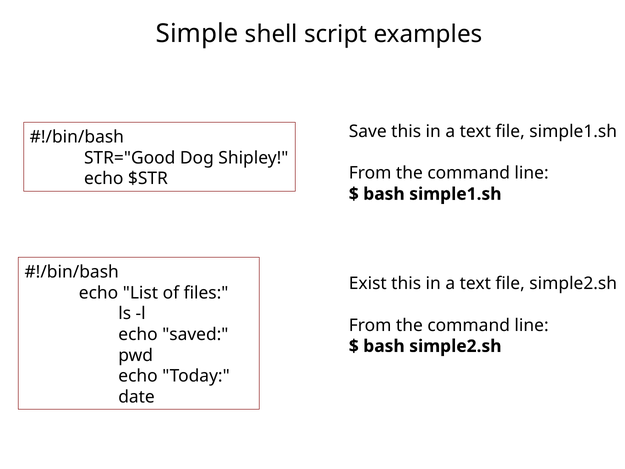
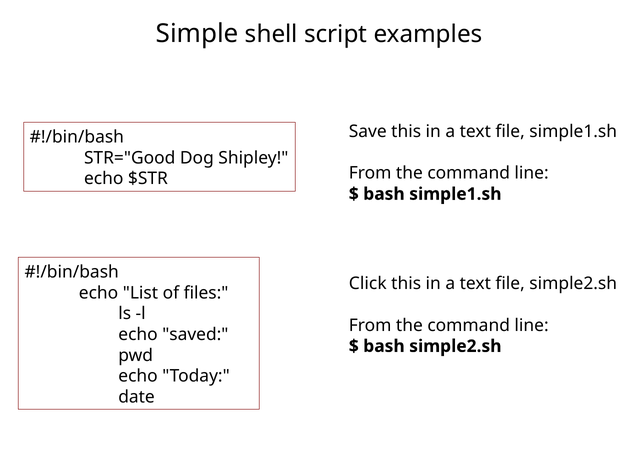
Exist: Exist -> Click
